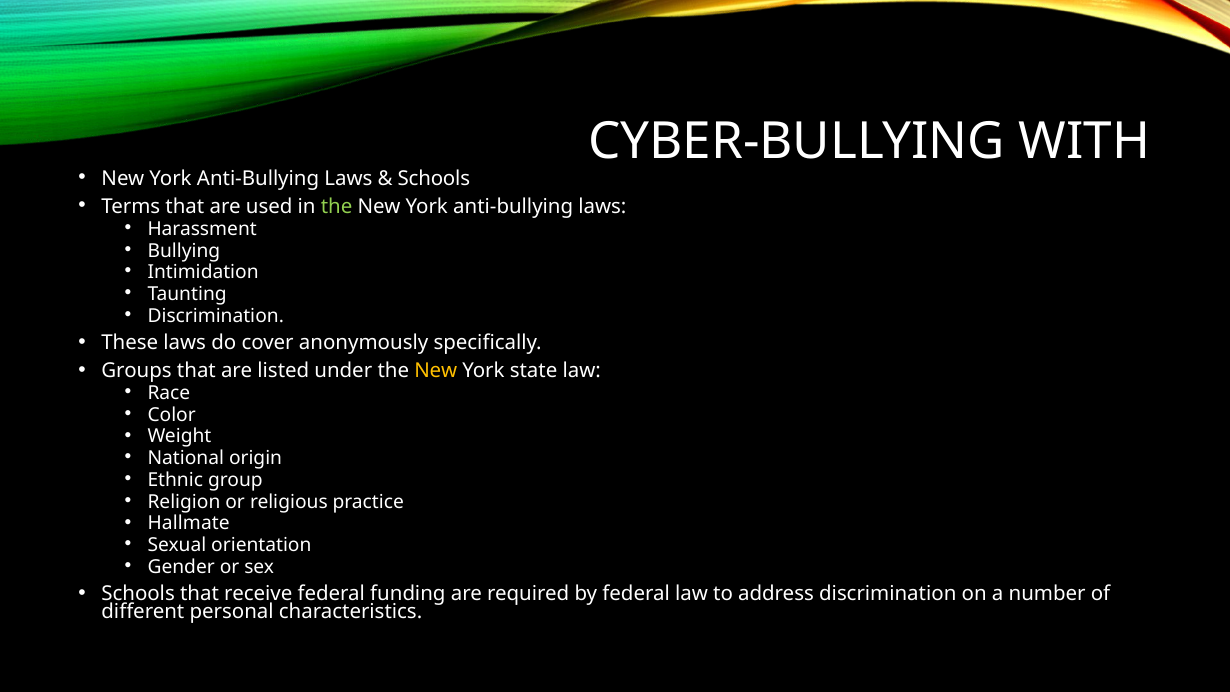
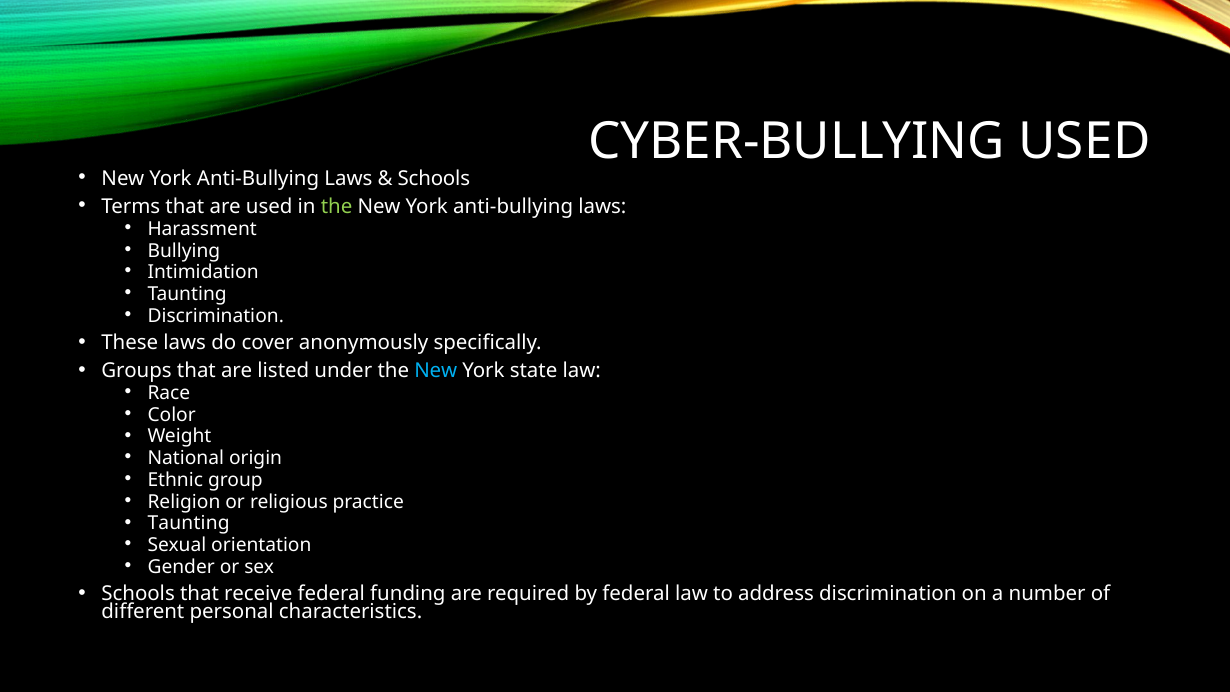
CYBER-BULLYING WITH: WITH -> USED
New at (436, 371) colour: yellow -> light blue
Hallmate at (189, 523): Hallmate -> Taunting
